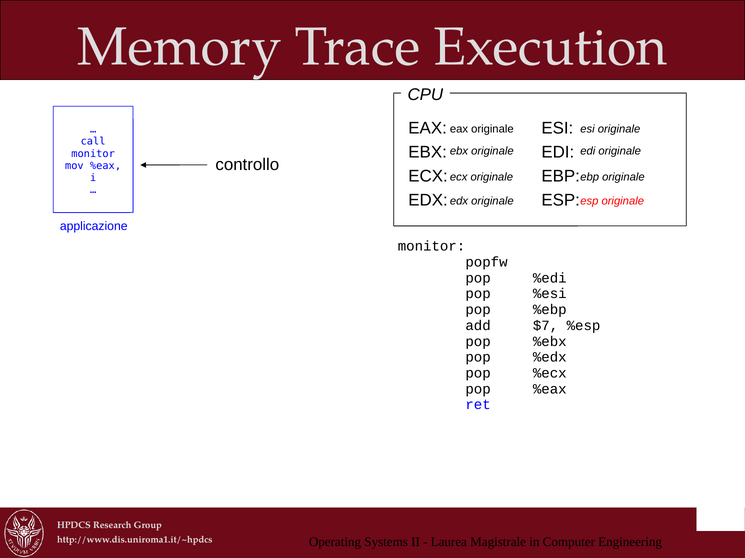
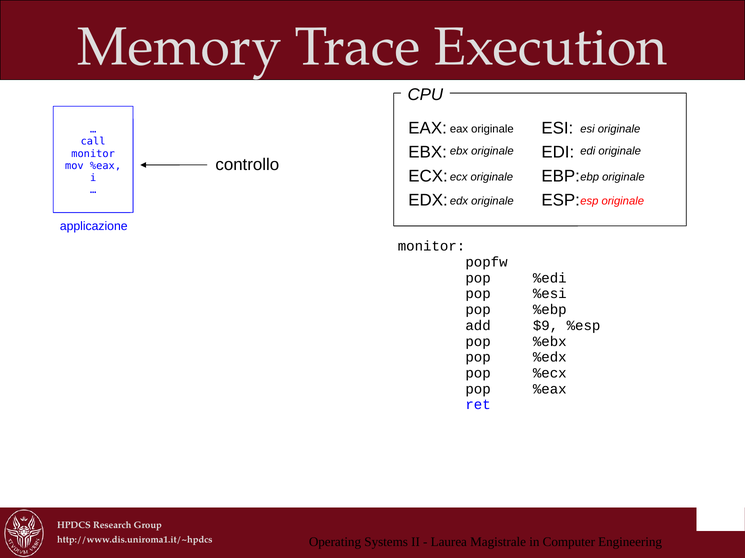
$7: $7 -> $9
